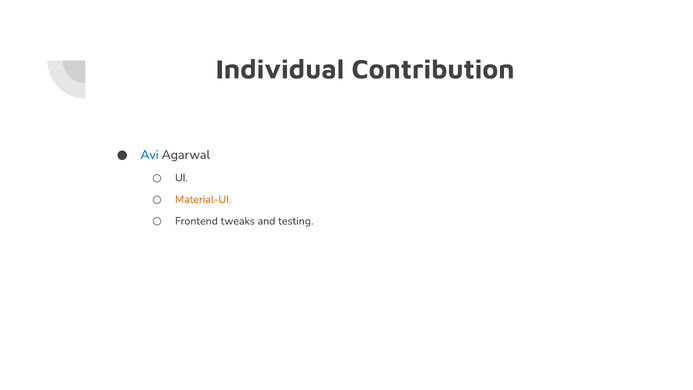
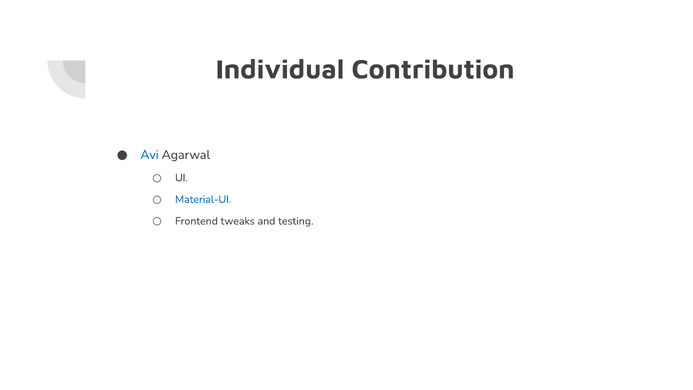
Material-UI colour: orange -> blue
